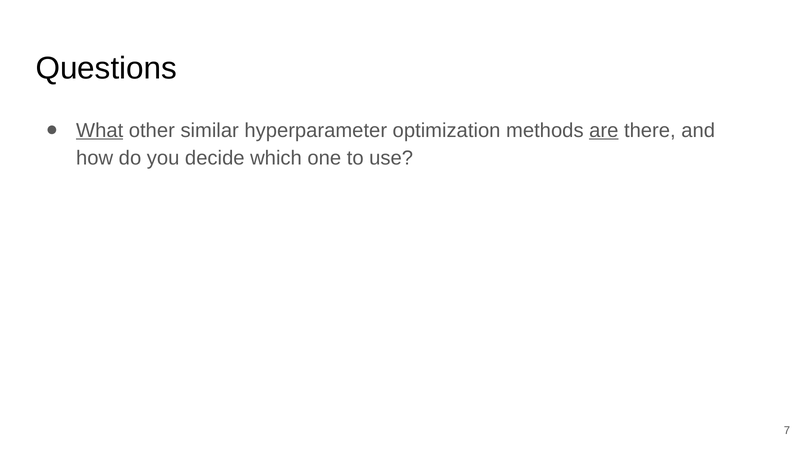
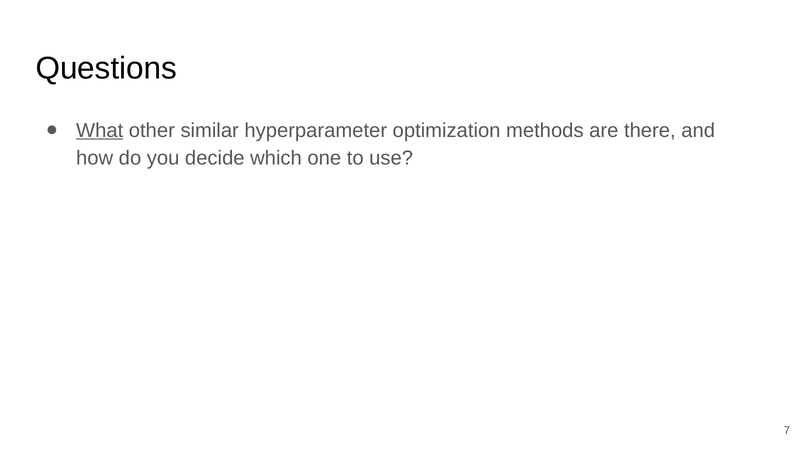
are underline: present -> none
